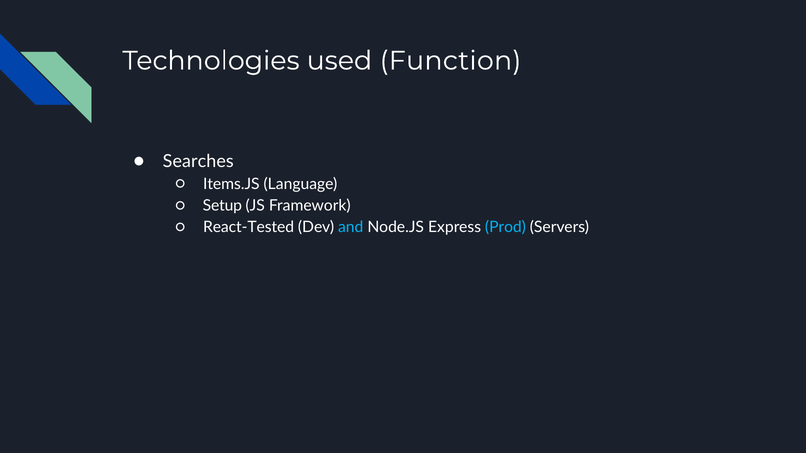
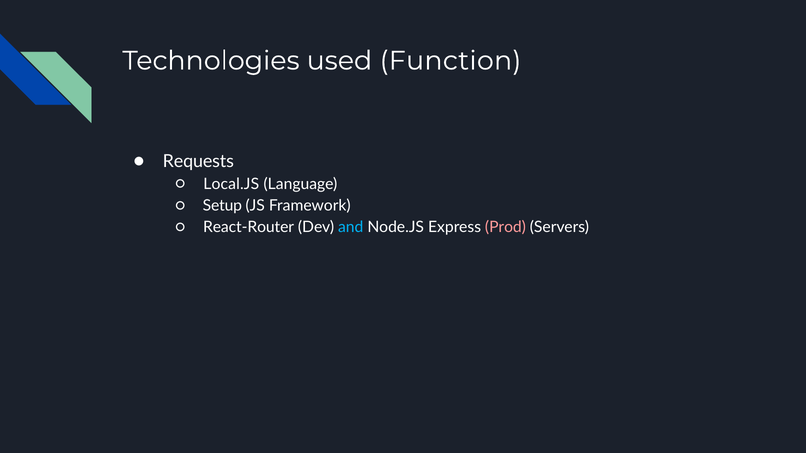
Searches: Searches -> Requests
Items.JS: Items.JS -> Local.JS
React-Tested: React-Tested -> React-Router
Prod colour: light blue -> pink
